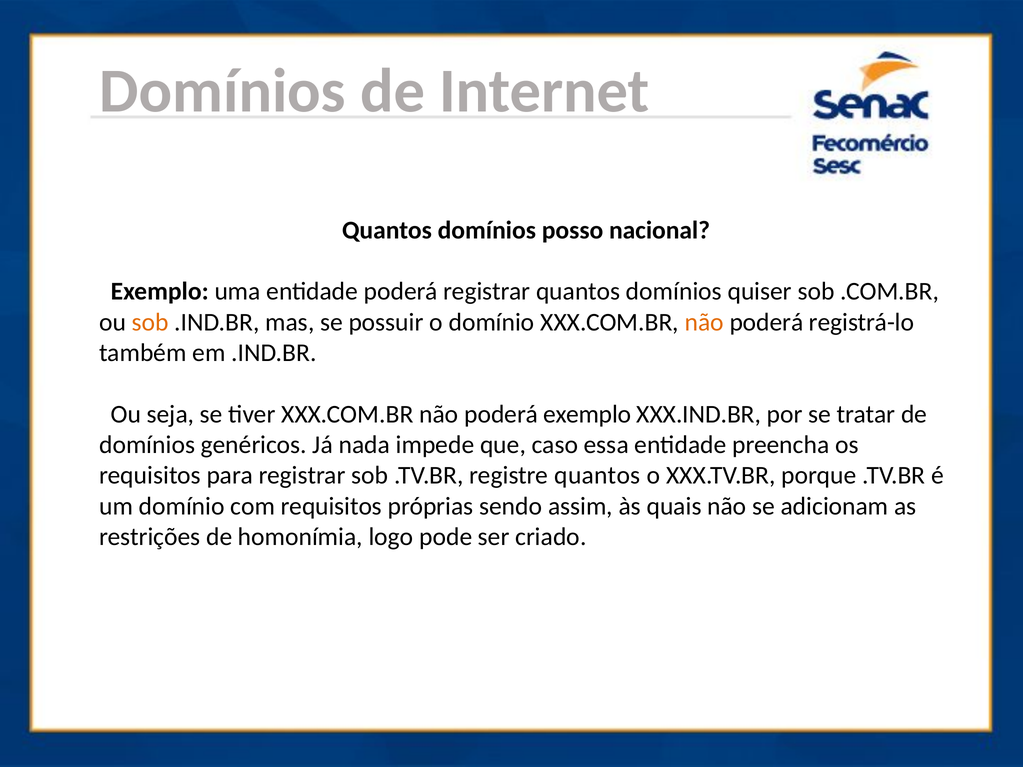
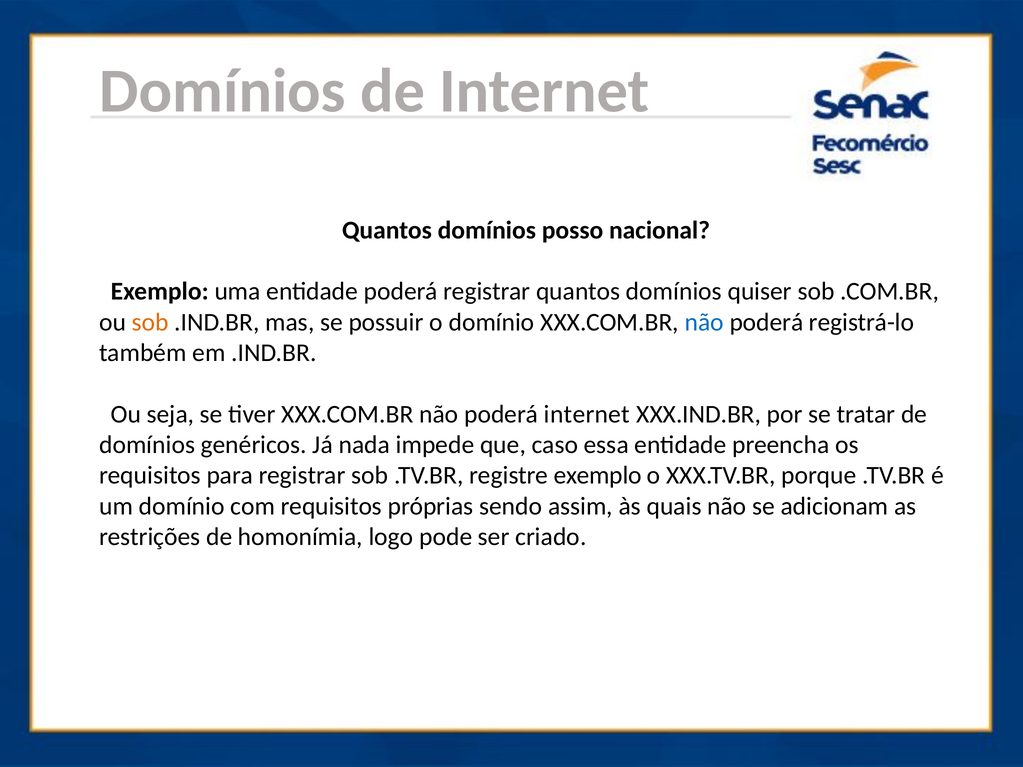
não at (704, 322) colour: orange -> blue
poderá exemplo: exemplo -> internet
registre quantos: quantos -> exemplo
